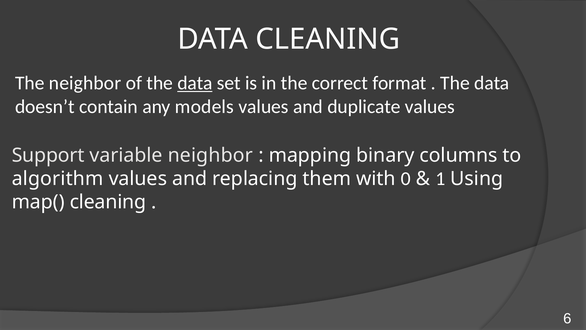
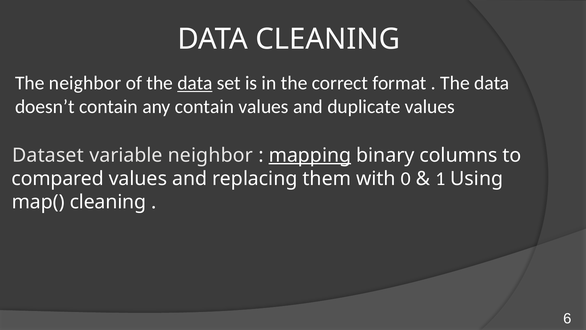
any models: models -> contain
Support: Support -> Dataset
mapping underline: none -> present
algorithm: algorithm -> compared
